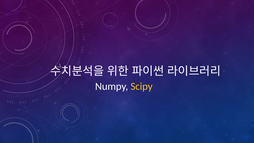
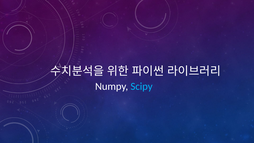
Scipy colour: yellow -> light blue
